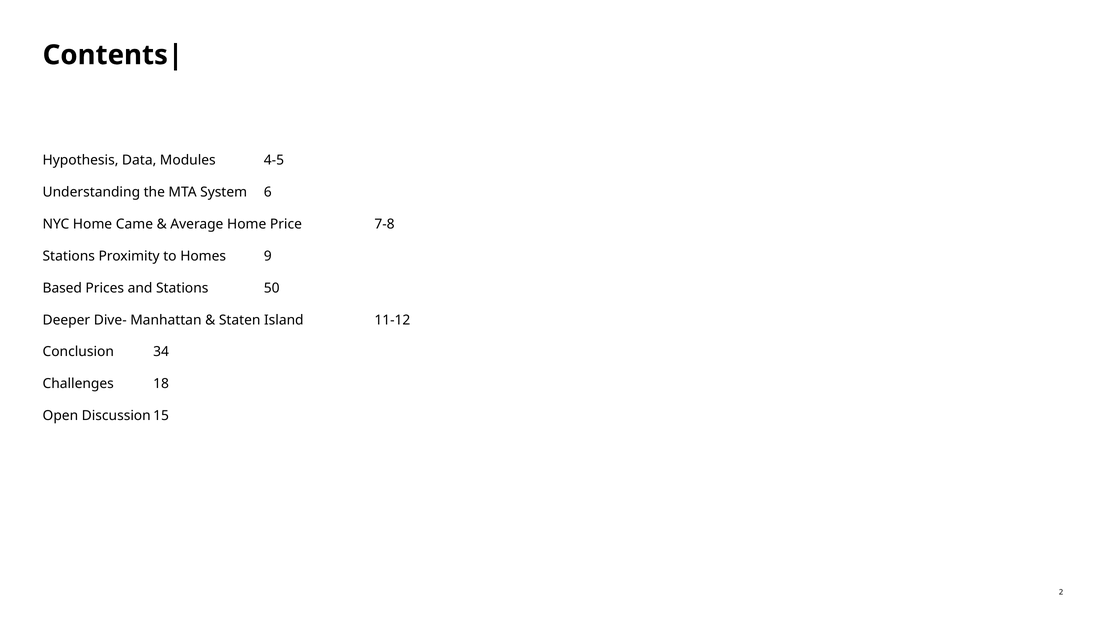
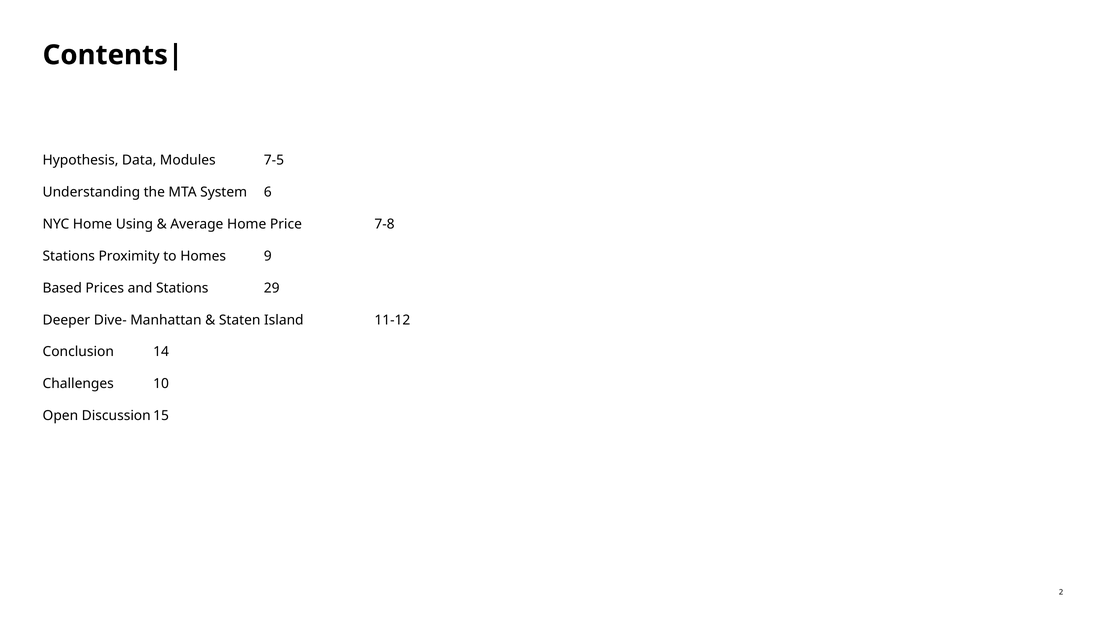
4-5: 4-5 -> 7-5
Came: Came -> Using
50: 50 -> 29
34: 34 -> 14
18: 18 -> 10
